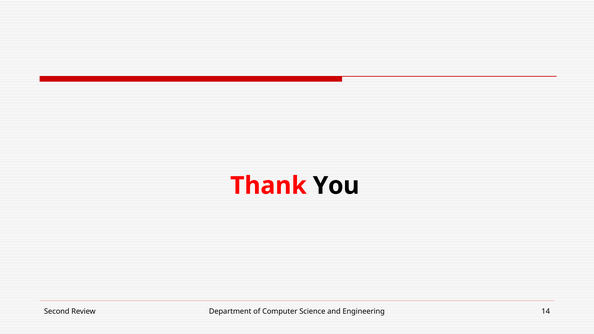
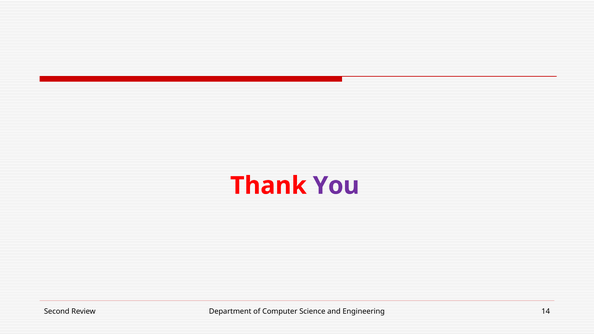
You colour: black -> purple
